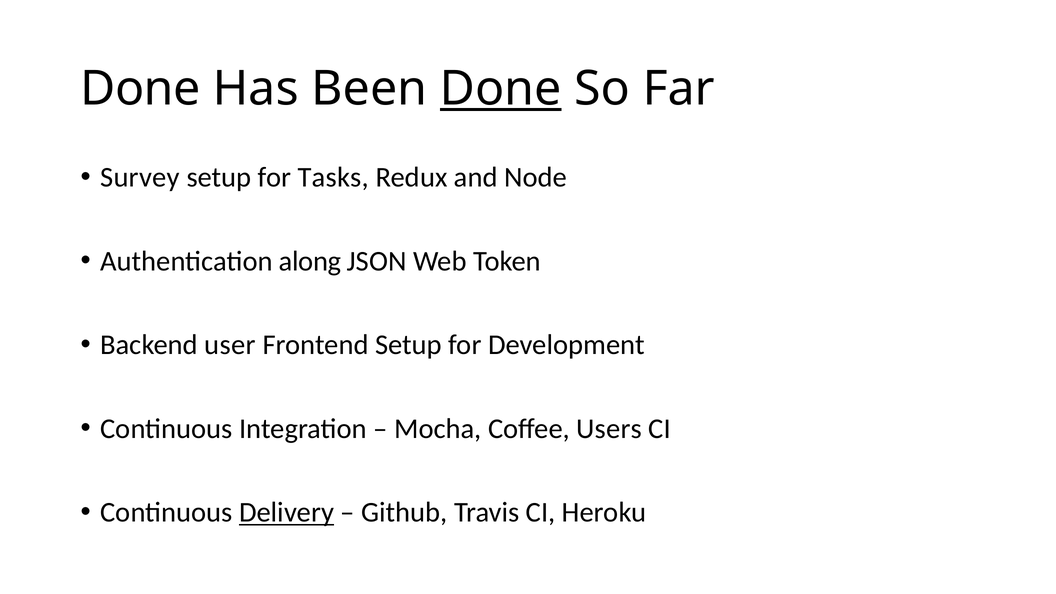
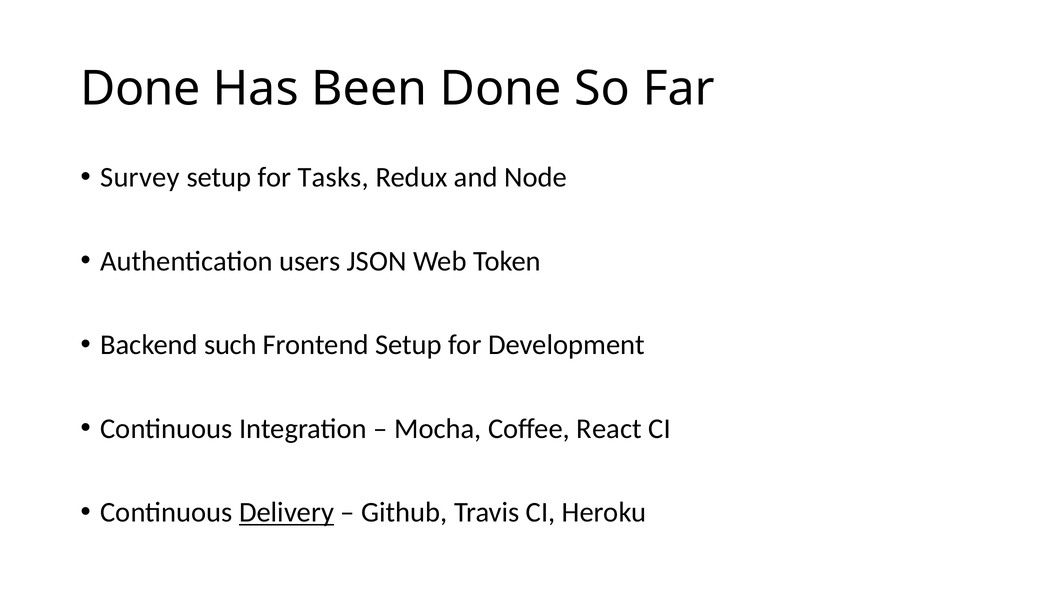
Done at (501, 89) underline: present -> none
along: along -> users
user: user -> such
Users: Users -> React
